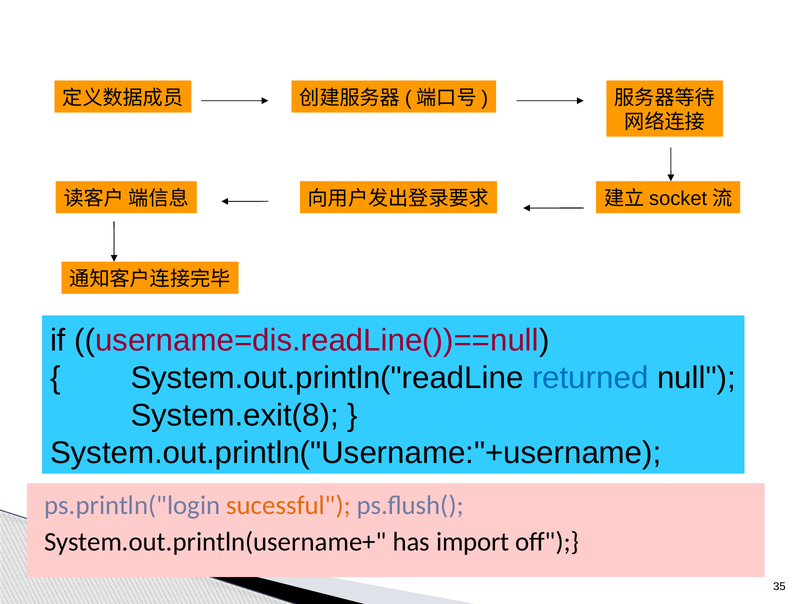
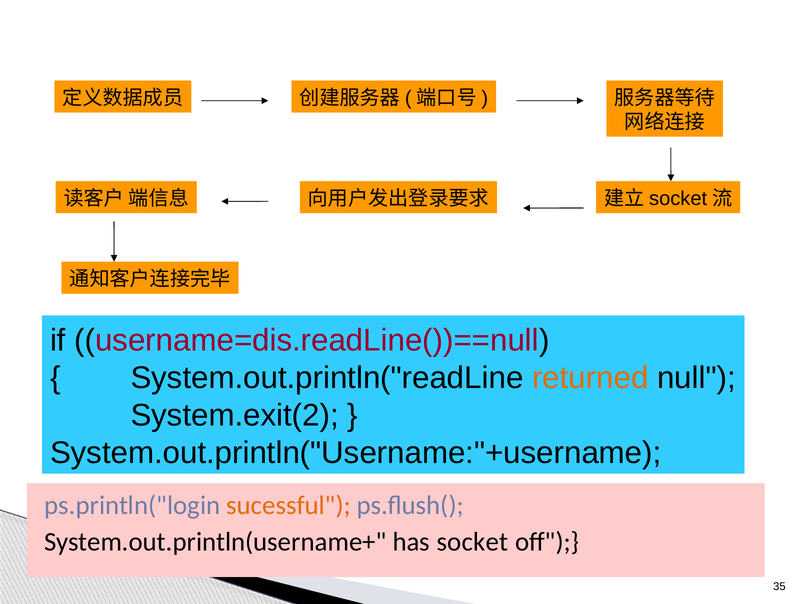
returned colour: blue -> orange
System.exit(8: System.exit(8 -> System.exit(2
import: import -> socket
